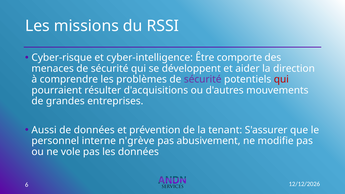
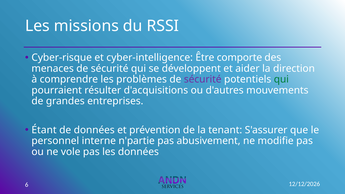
qui at (281, 79) colour: red -> green
Aussi: Aussi -> Étant
n'grève: n'grève -> n'partie
